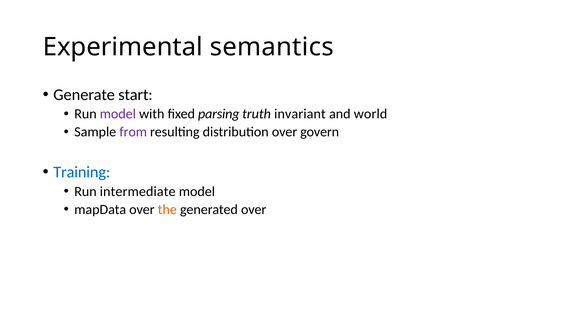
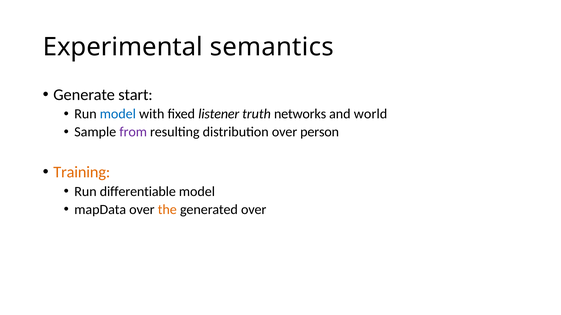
model at (118, 114) colour: purple -> blue
parsing: parsing -> listener
invariant: invariant -> networks
govern: govern -> person
Training colour: blue -> orange
intermediate: intermediate -> differentiable
